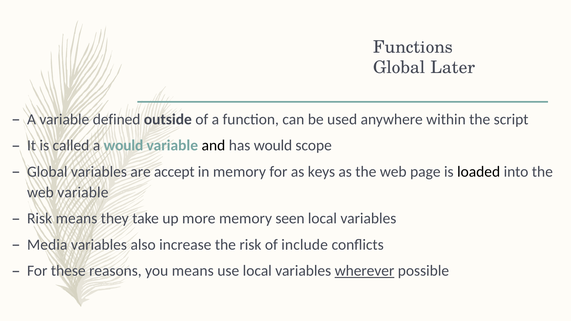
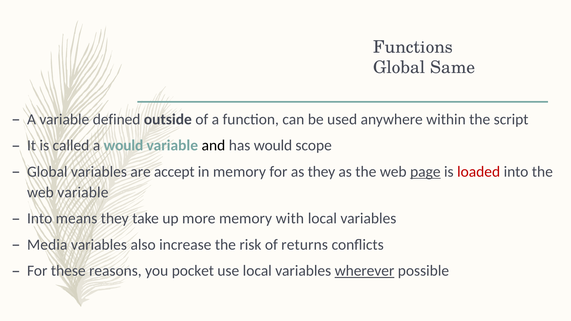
Later: Later -> Same
as keys: keys -> they
page underline: none -> present
loaded colour: black -> red
Risk at (40, 219): Risk -> Into
seen: seen -> with
include: include -> returns
you means: means -> pocket
